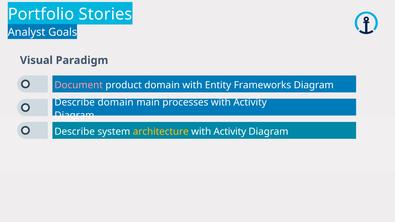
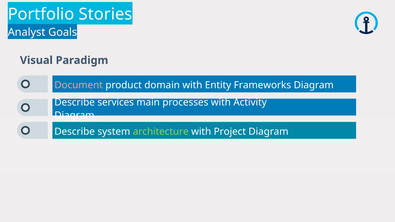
Describe domain: domain -> services
architecture colour: yellow -> light green
Activity at (230, 132): Activity -> Project
